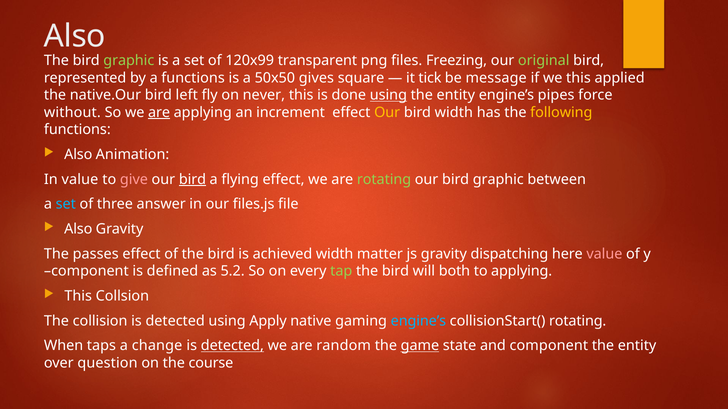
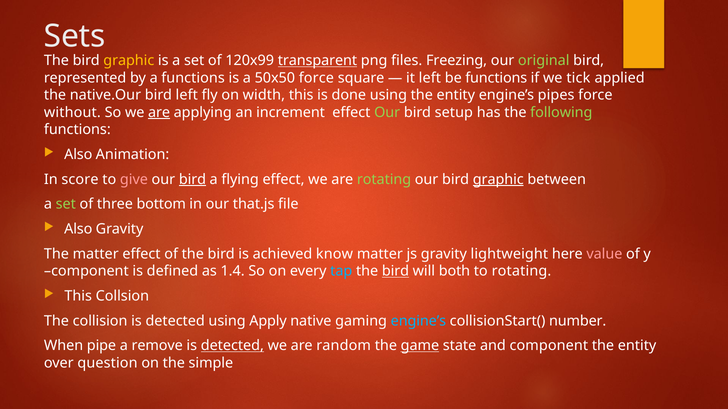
Also at (75, 36): Also -> Sets
graphic at (129, 61) colour: light green -> yellow
transparent underline: none -> present
50x50 gives: gives -> force
it tick: tick -> left
be message: message -> functions
we this: this -> tick
never: never -> width
using at (388, 95) underline: present -> none
Our at (387, 113) colour: yellow -> light green
bird width: width -> setup
following colour: yellow -> light green
In value: value -> score
graphic at (498, 180) underline: none -> present
set at (66, 204) colour: light blue -> light green
answer: answer -> bottom
files.js: files.js -> that.js
The passes: passes -> matter
achieved width: width -> know
dispatching: dispatching -> lightweight
5.2: 5.2 -> 1.4
tap colour: light green -> light blue
bird at (395, 271) underline: none -> present
to applying: applying -> rotating
collisionStart( rotating: rotating -> number
taps: taps -> pipe
change: change -> remove
course: course -> simple
